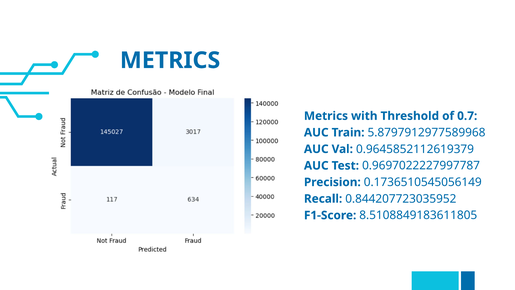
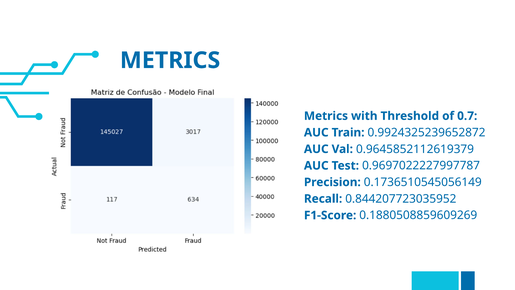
5.8797912977589968: 5.8797912977589968 -> 0.9924325239652872
8.5108849183611805: 8.5108849183611805 -> 0.1880508859609269
